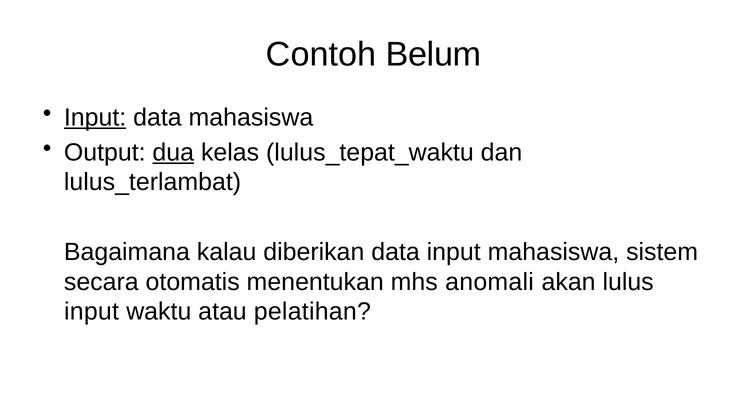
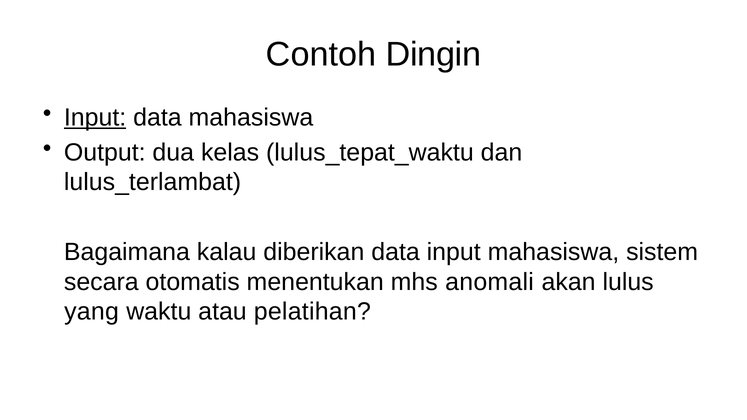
Belum: Belum -> Dingin
dua underline: present -> none
input at (92, 312): input -> yang
